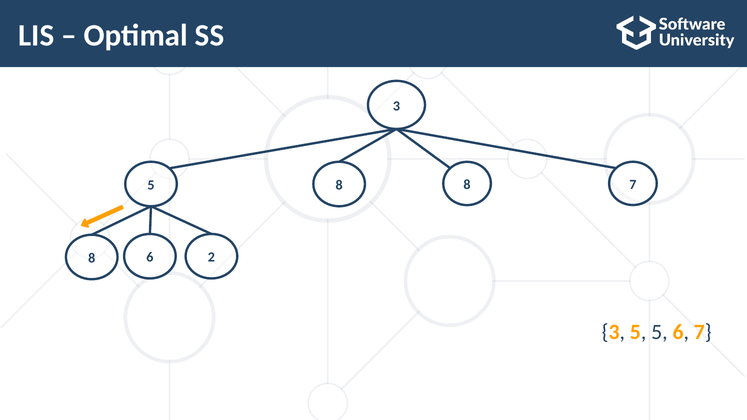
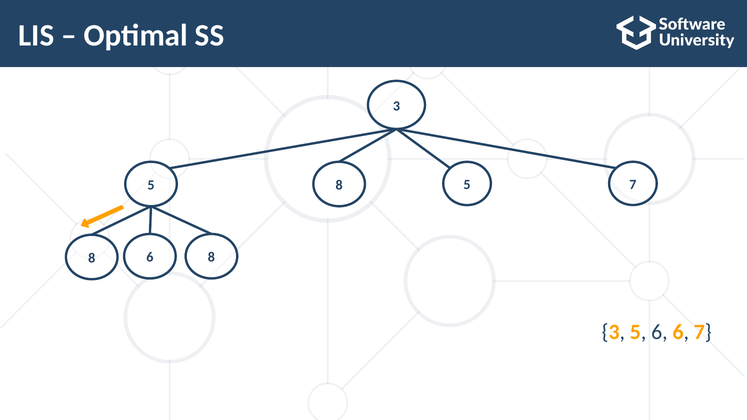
5 8: 8 -> 5
8 2: 2 -> 8
5 5: 5 -> 6
